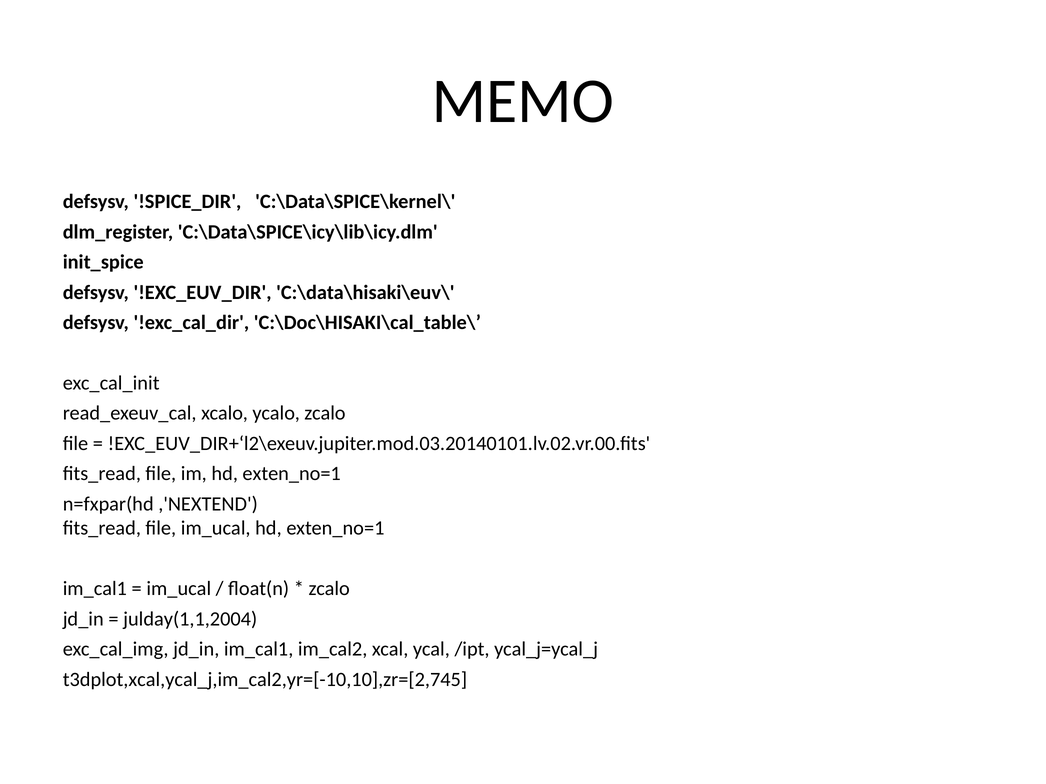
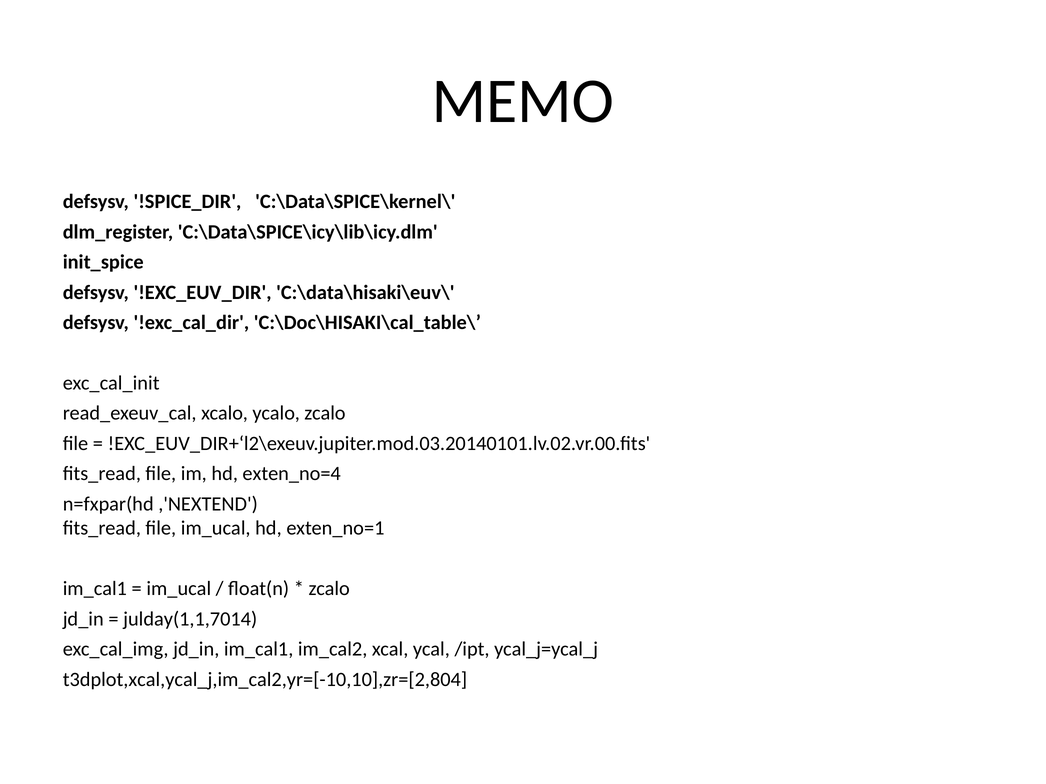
im hd exten_no=1: exten_no=1 -> exten_no=4
julday(1,1,2004: julday(1,1,2004 -> julday(1,1,7014
t3dplot,xcal,ycal_j,im_cal2,yr=[-10,10],zr=[2,745: t3dplot,xcal,ycal_j,im_cal2,yr=[-10,10],zr=[2,745 -> t3dplot,xcal,ycal_j,im_cal2,yr=[-10,10],zr=[2,804
